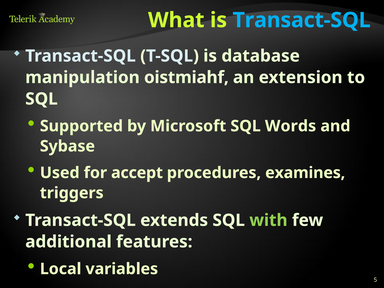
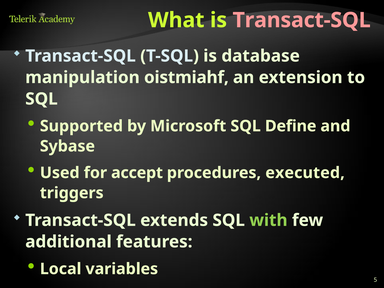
Transact-SQL at (302, 20) colour: light blue -> pink
Words: Words -> Define
examines: examines -> executed
